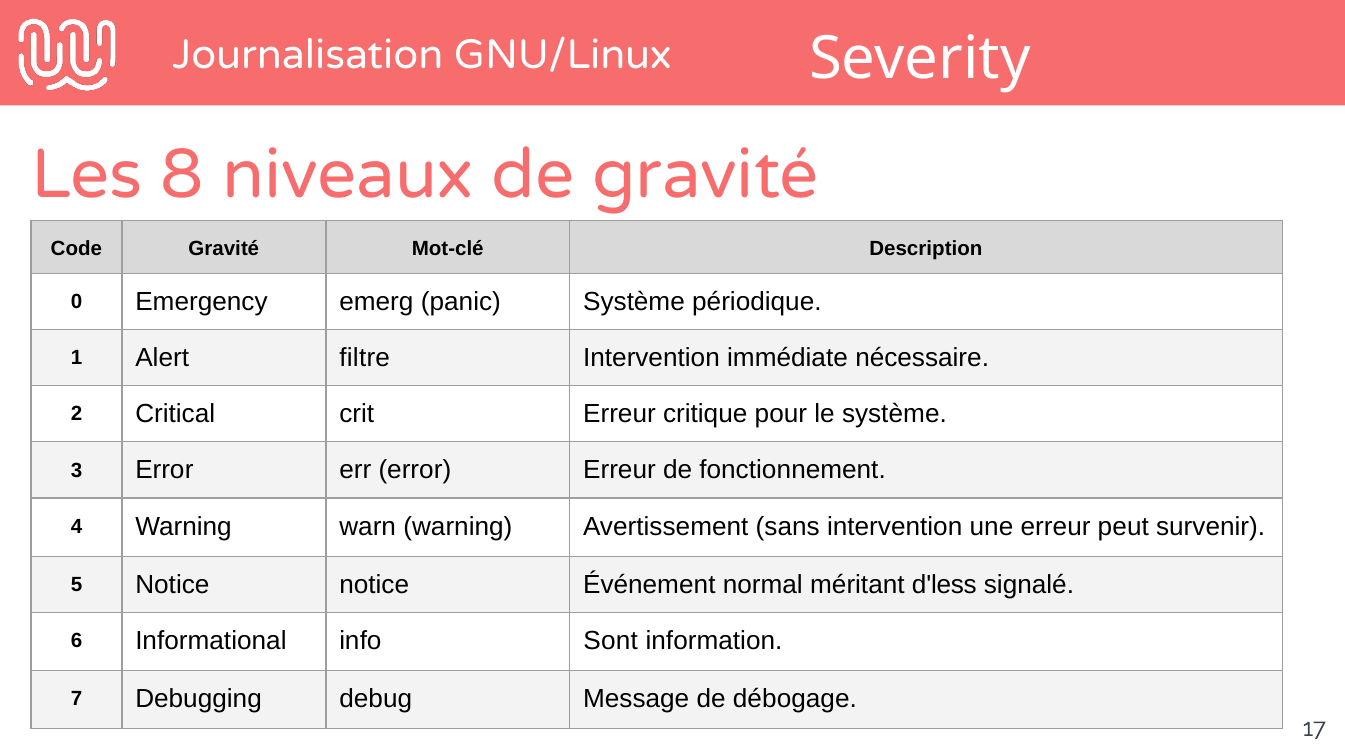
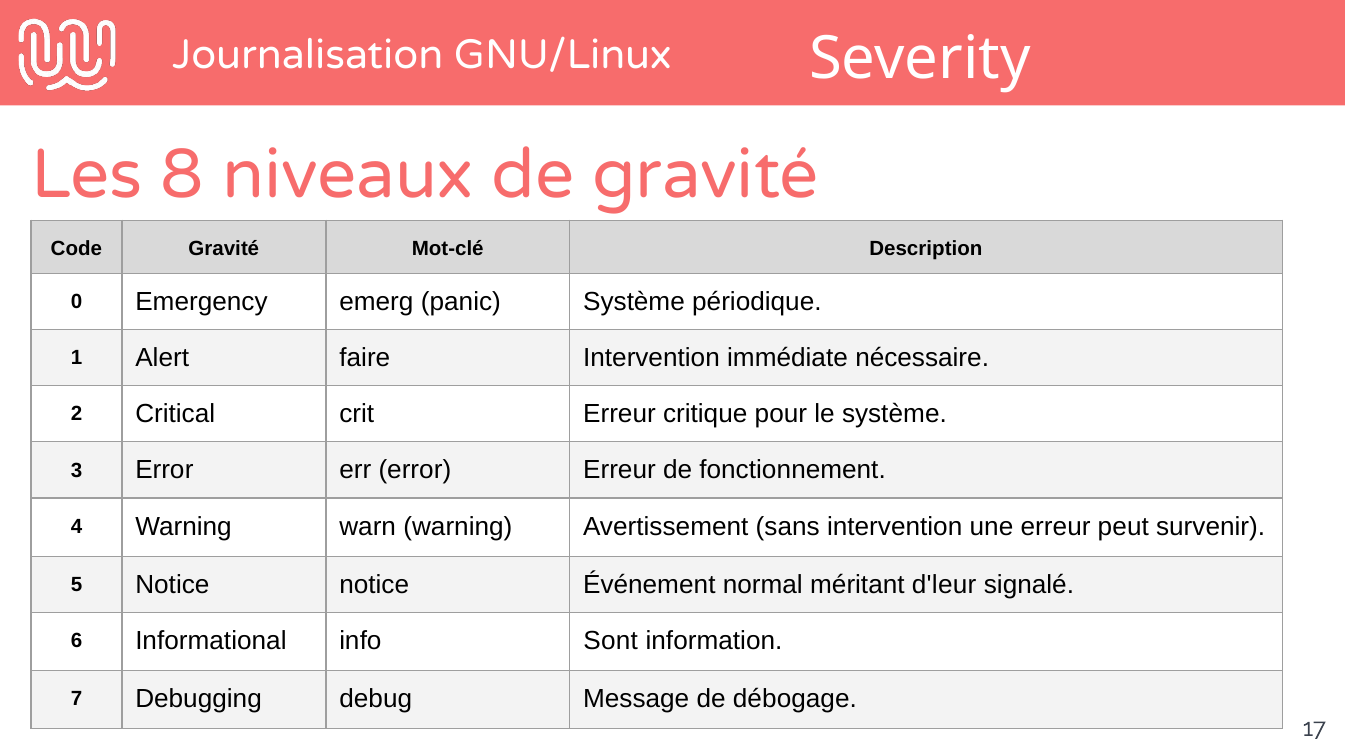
filtre: filtre -> faire
d'less: d'less -> d'leur
